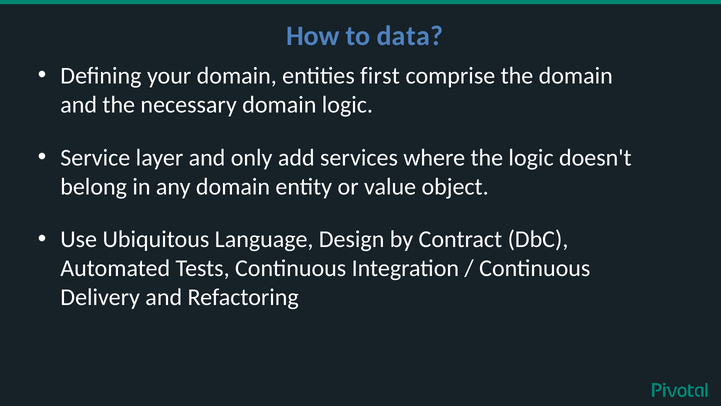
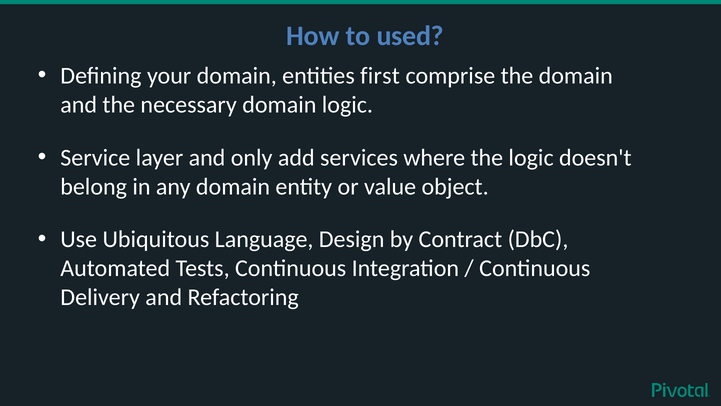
data: data -> used
